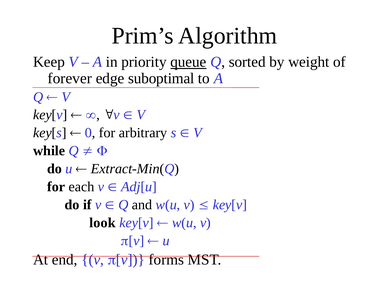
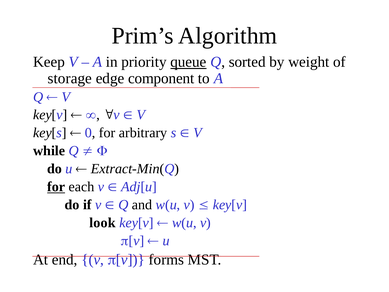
forever: forever -> storage
suboptimal: suboptimal -> component
for at (56, 187) underline: none -> present
